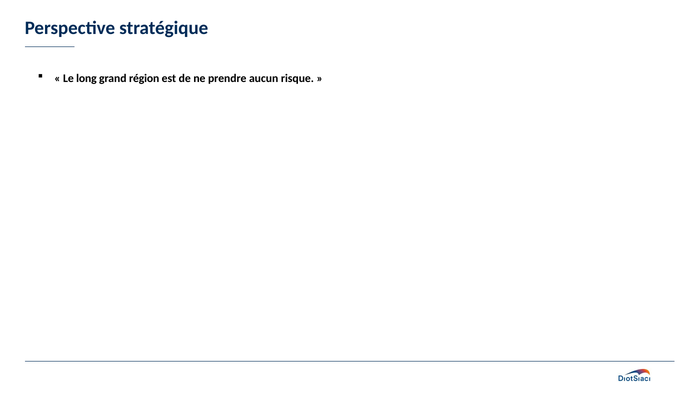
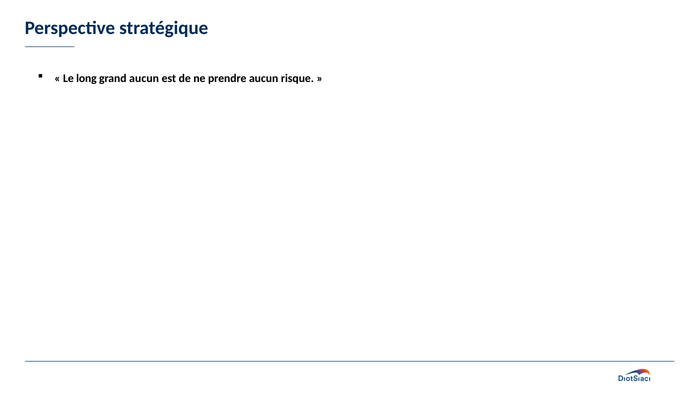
grand région: région -> aucun
